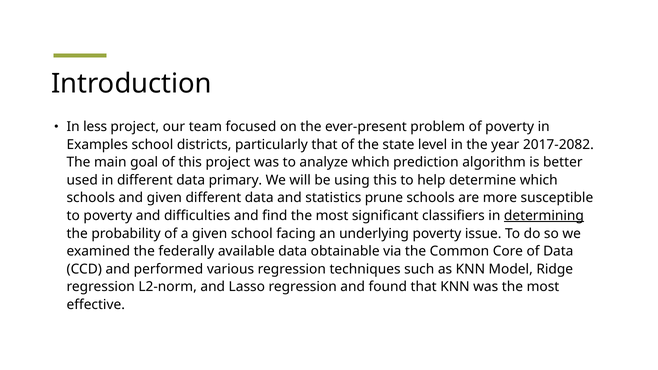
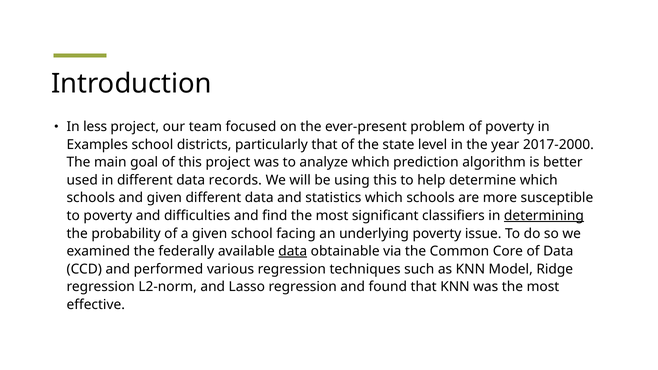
2017-2082: 2017-2082 -> 2017-2000
primary: primary -> records
statistics prune: prune -> which
data at (293, 251) underline: none -> present
